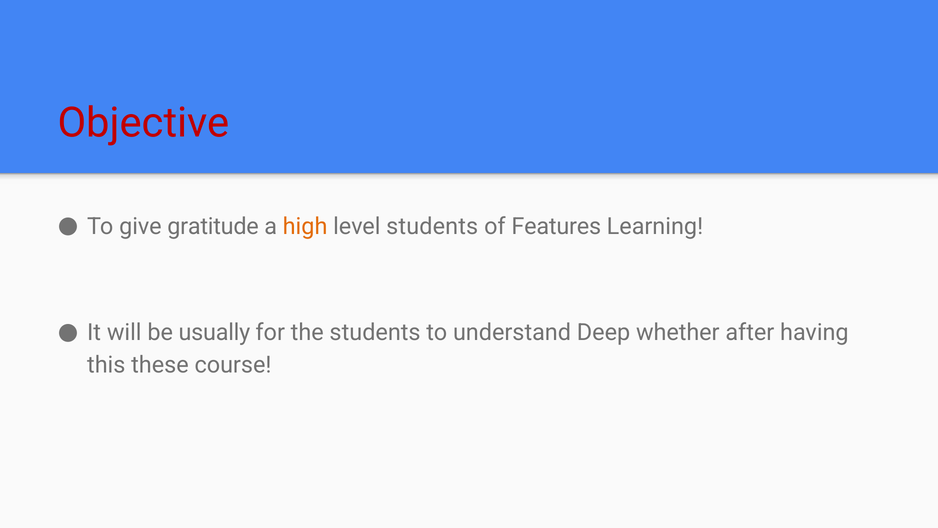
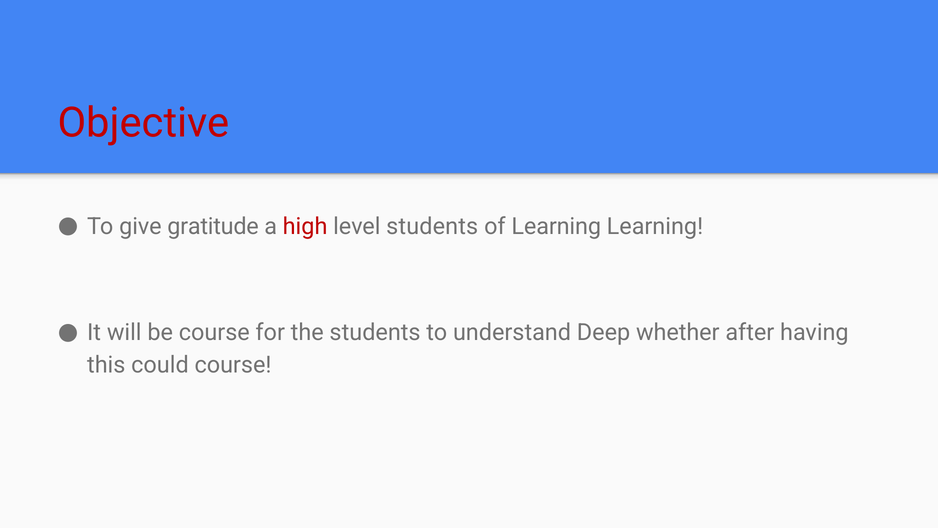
high colour: orange -> red
of Features: Features -> Learning
be usually: usually -> course
these: these -> could
